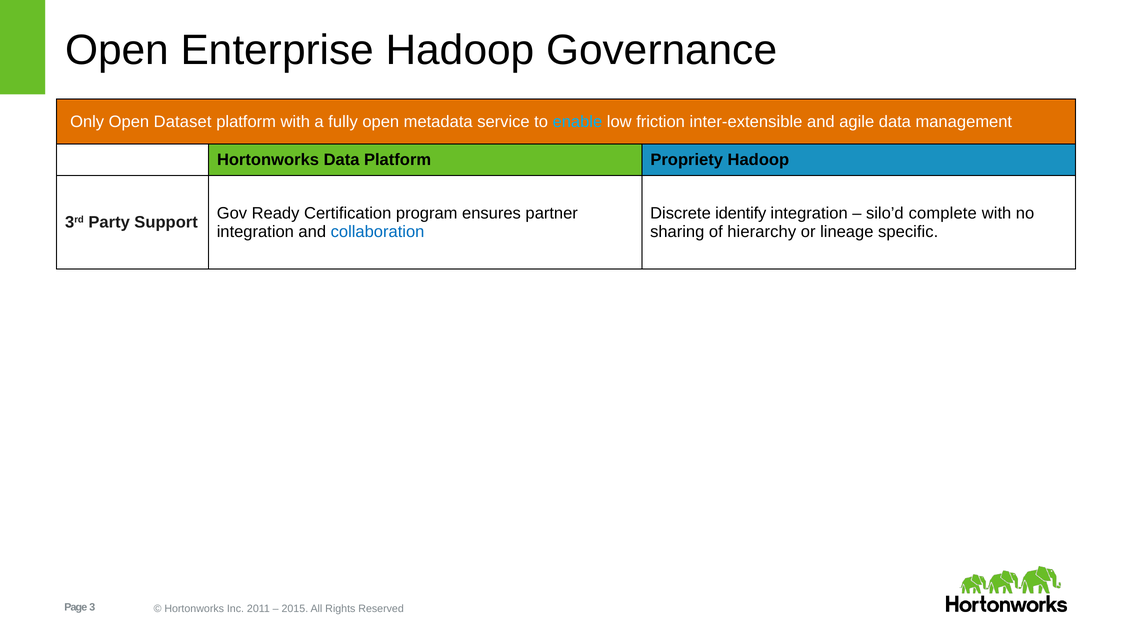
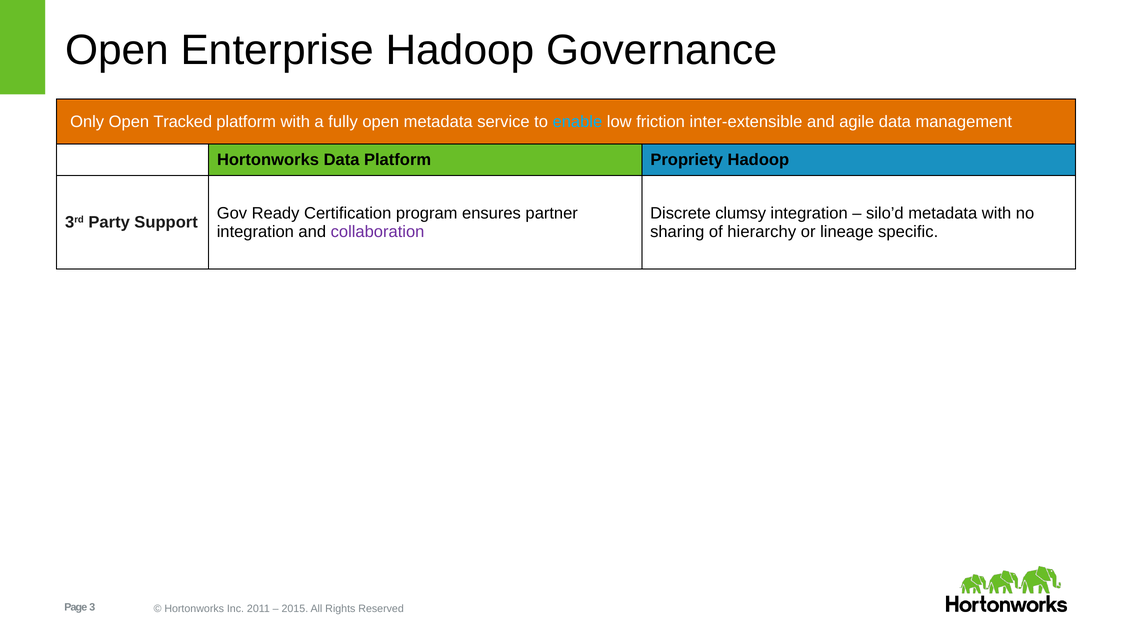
Dataset: Dataset -> Tracked
identify: identify -> clumsy
silo’d complete: complete -> metadata
collaboration colour: blue -> purple
